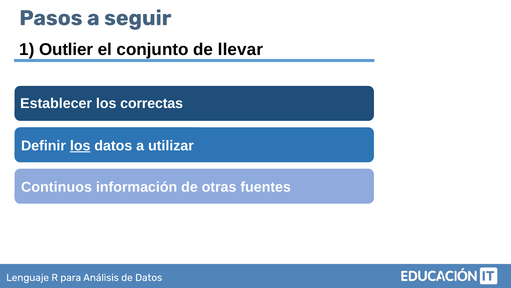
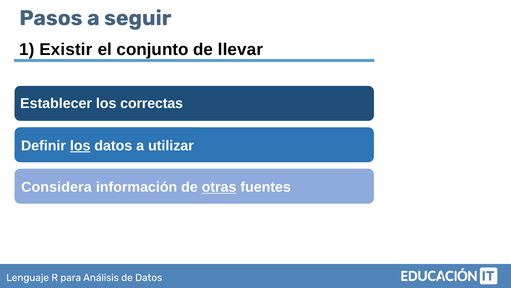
Outlier: Outlier -> Existir
Continuos: Continuos -> Considera
otras underline: none -> present
